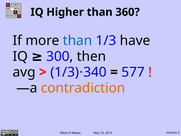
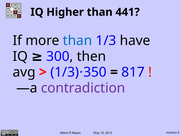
360: 360 -> 441
577: 577 -> 817
340: 340 -> 350
contradiction colour: orange -> purple
